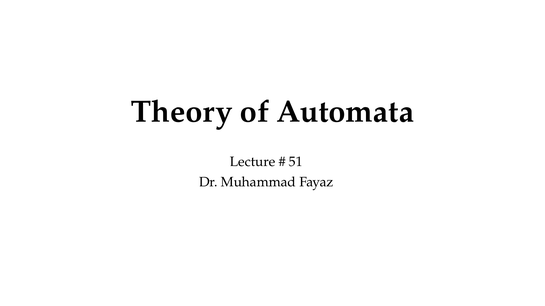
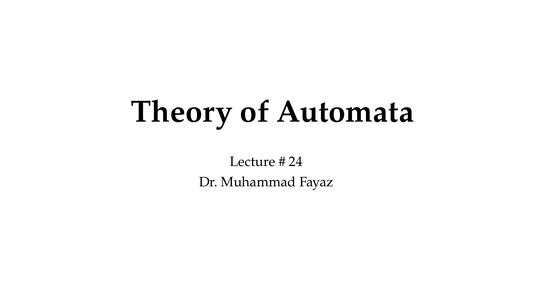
51: 51 -> 24
